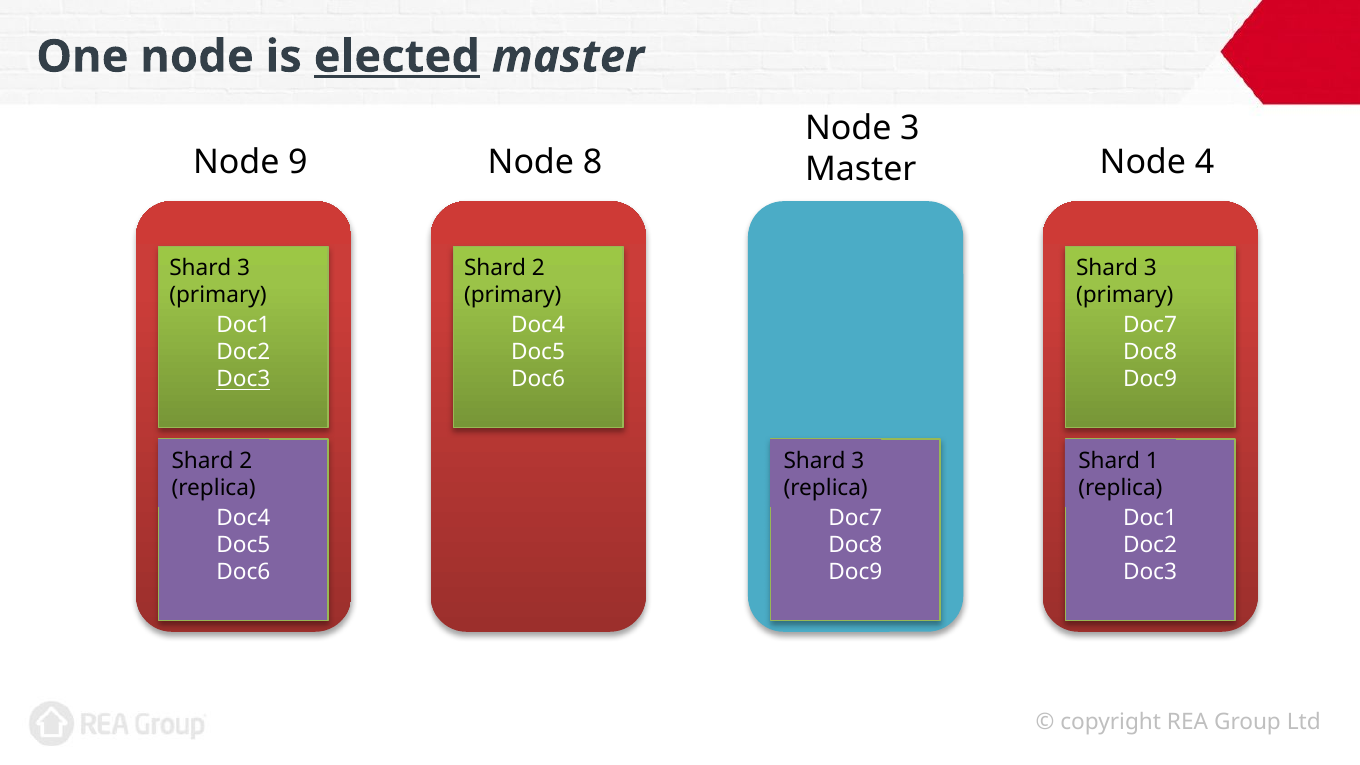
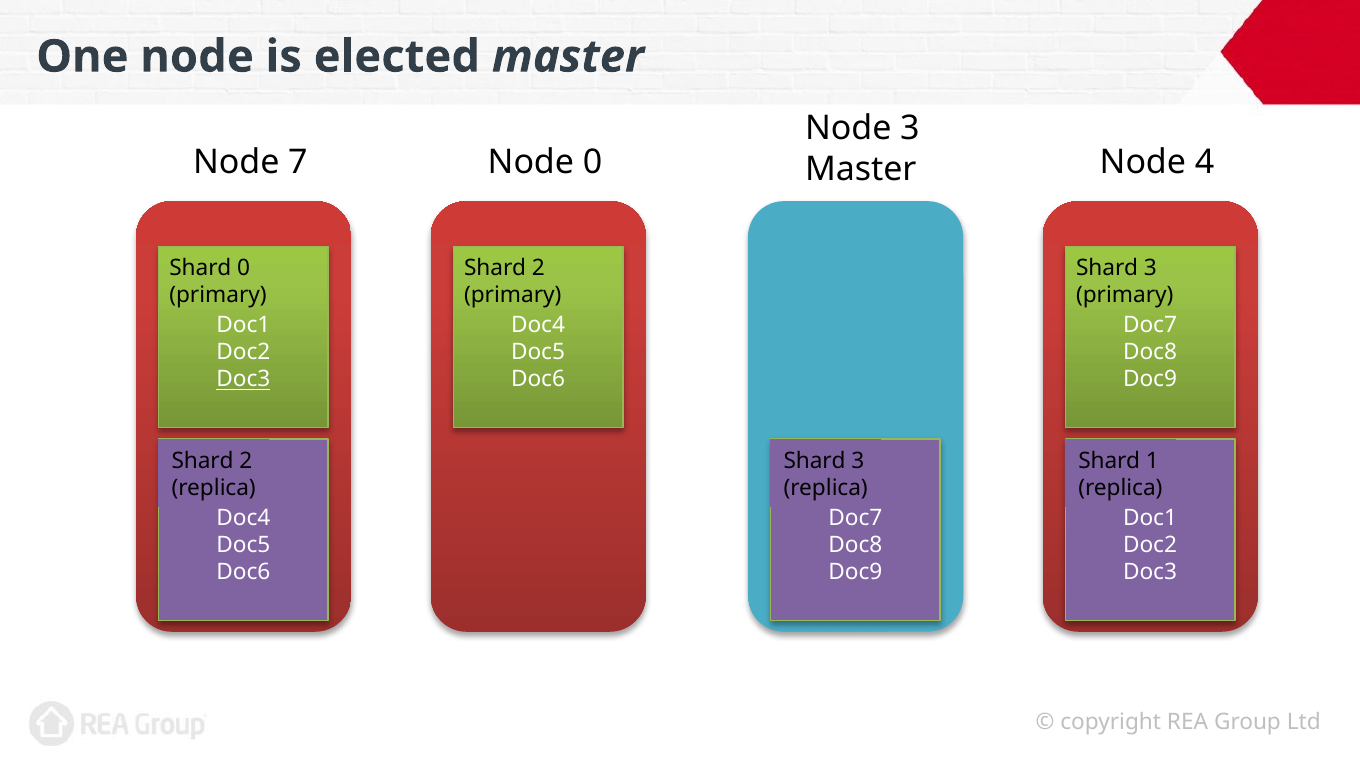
elected underline: present -> none
9: 9 -> 7
Node 8: 8 -> 0
3 at (244, 268): 3 -> 0
